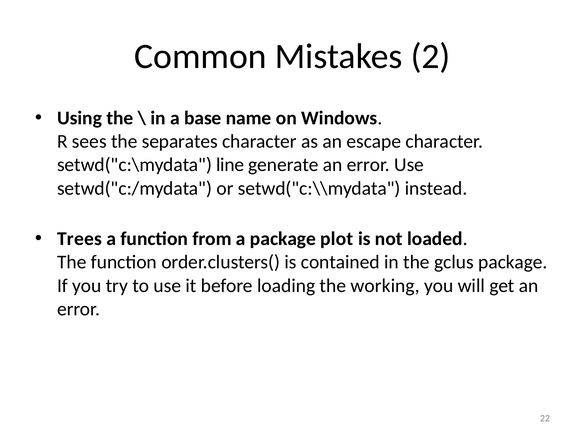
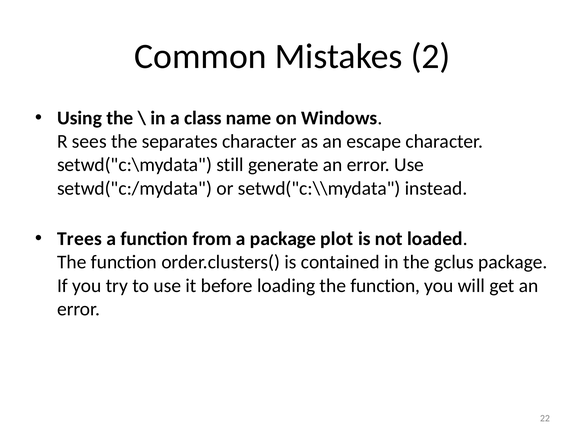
base: base -> class
line: line -> still
loading the working: working -> function
